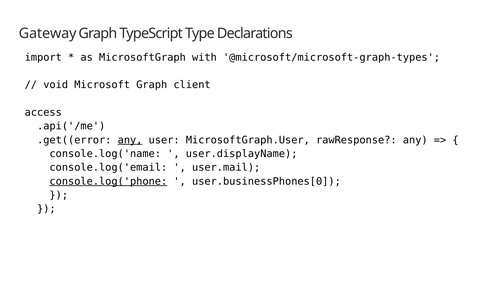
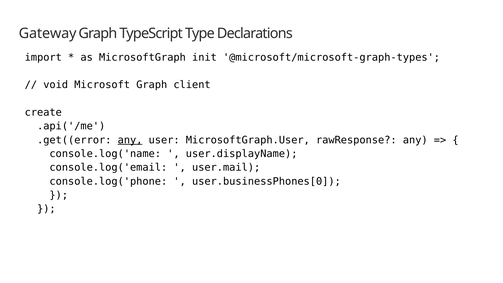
with: with -> init
access: access -> create
console.log('phone underline: present -> none
